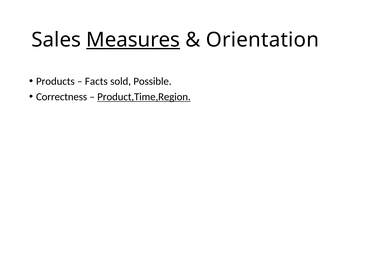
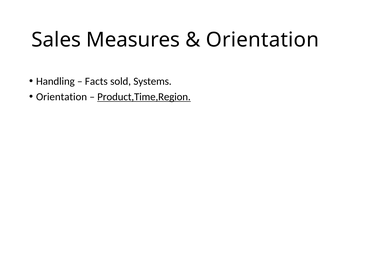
Measures underline: present -> none
Products: Products -> Handling
Possible: Possible -> Systems
Correctness at (62, 97): Correctness -> Orientation
